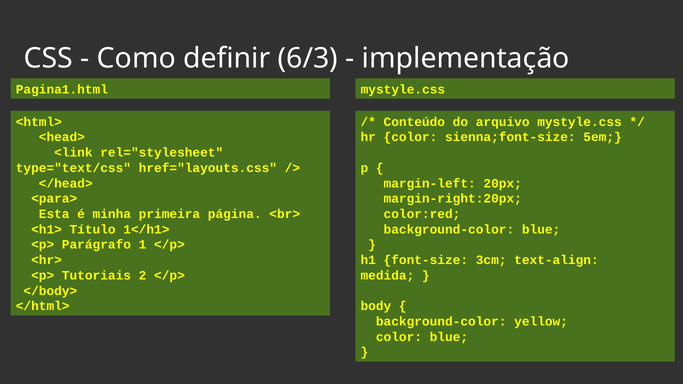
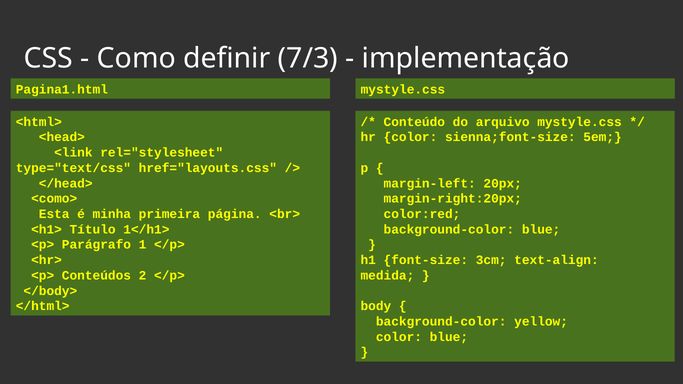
6/3: 6/3 -> 7/3
<para>: <para> -> <como>
Tutoriais: Tutoriais -> Conteúdos
